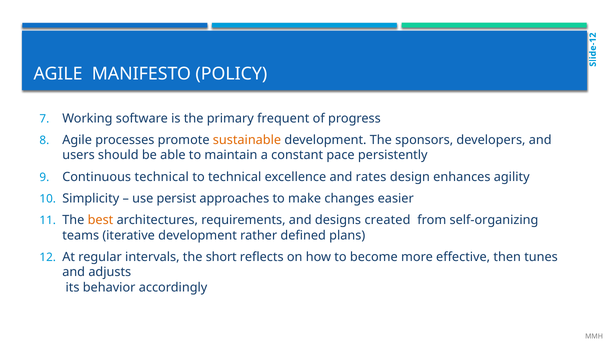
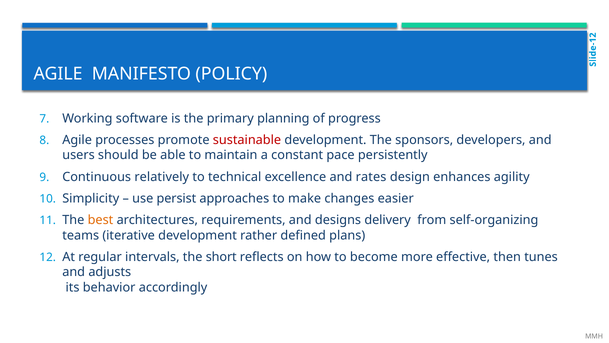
frequent: frequent -> planning
sustainable colour: orange -> red
Continuous technical: technical -> relatively
created: created -> delivery
